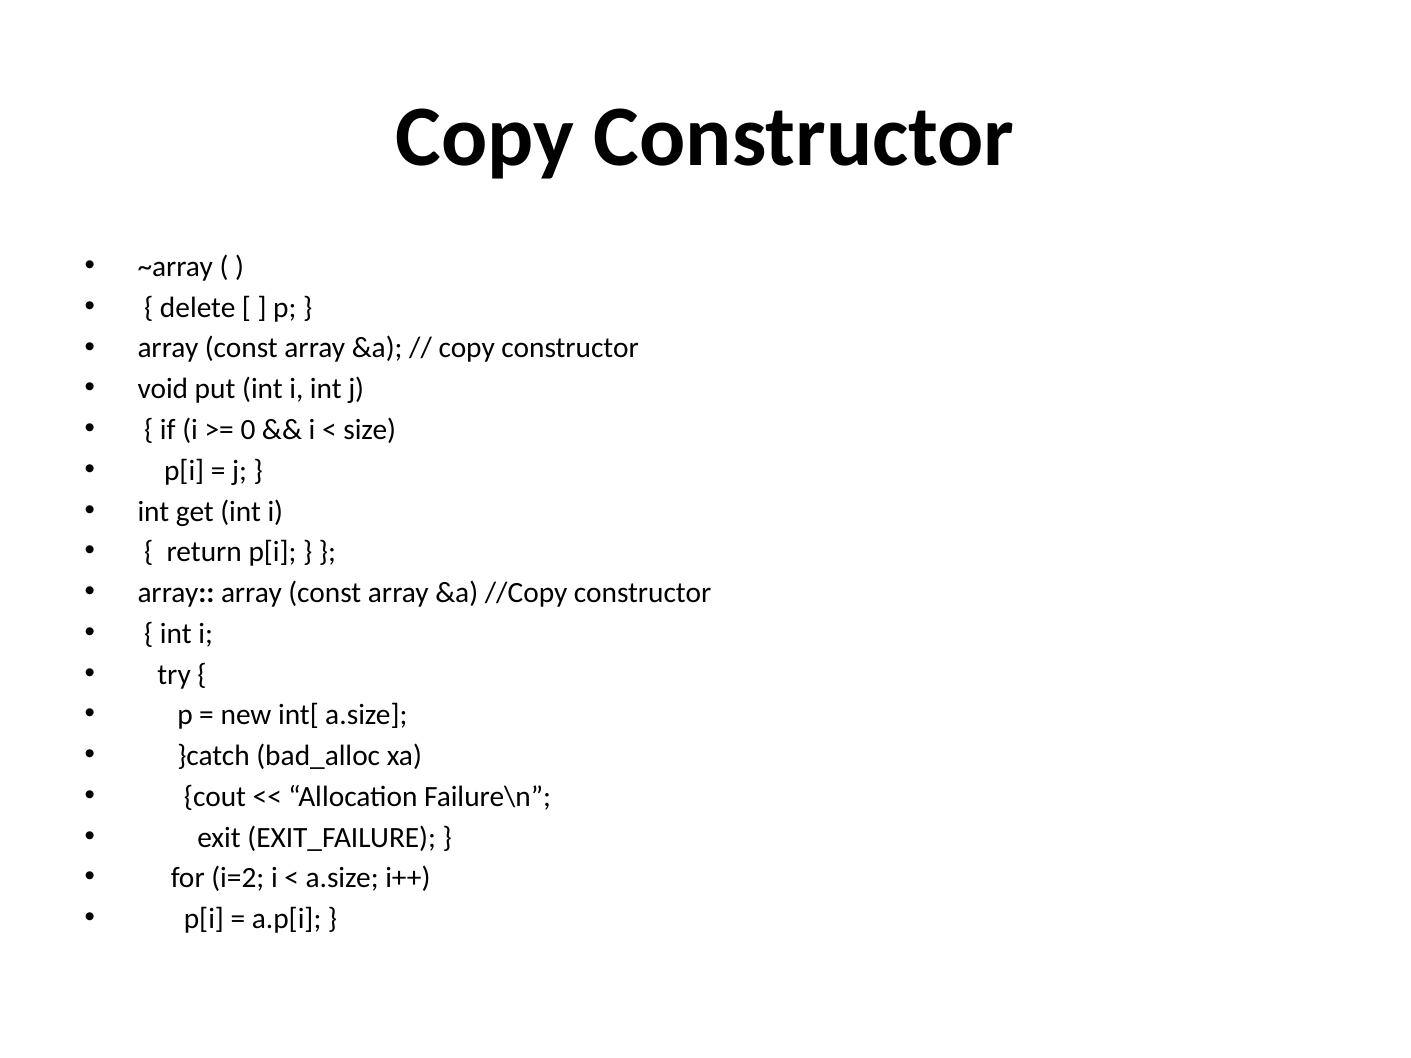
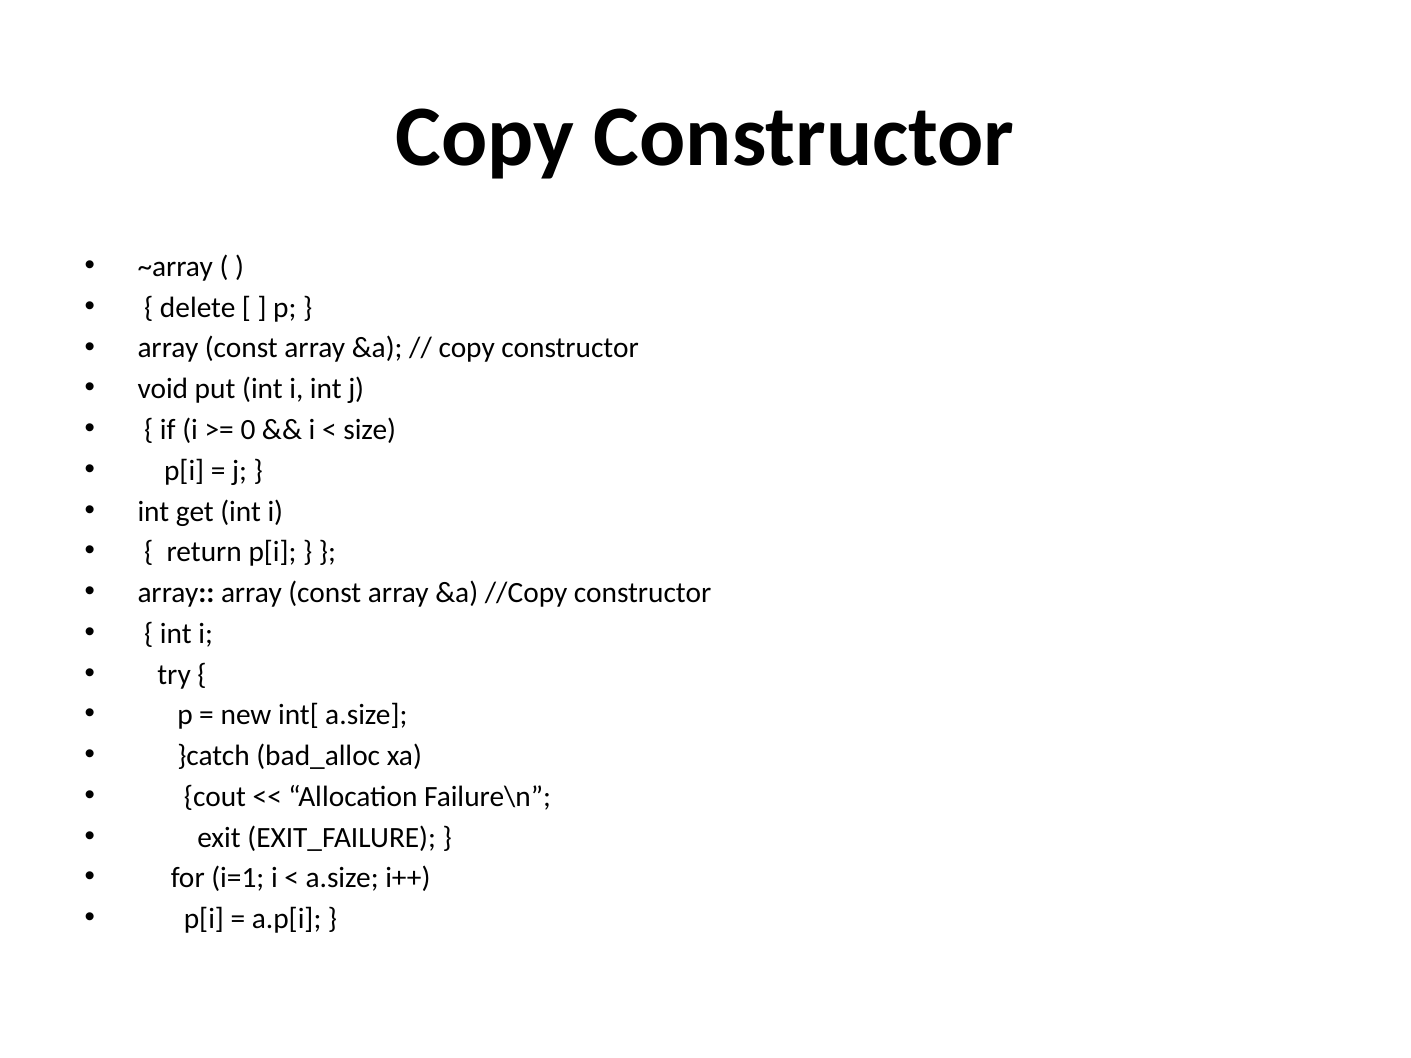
i=2: i=2 -> i=1
